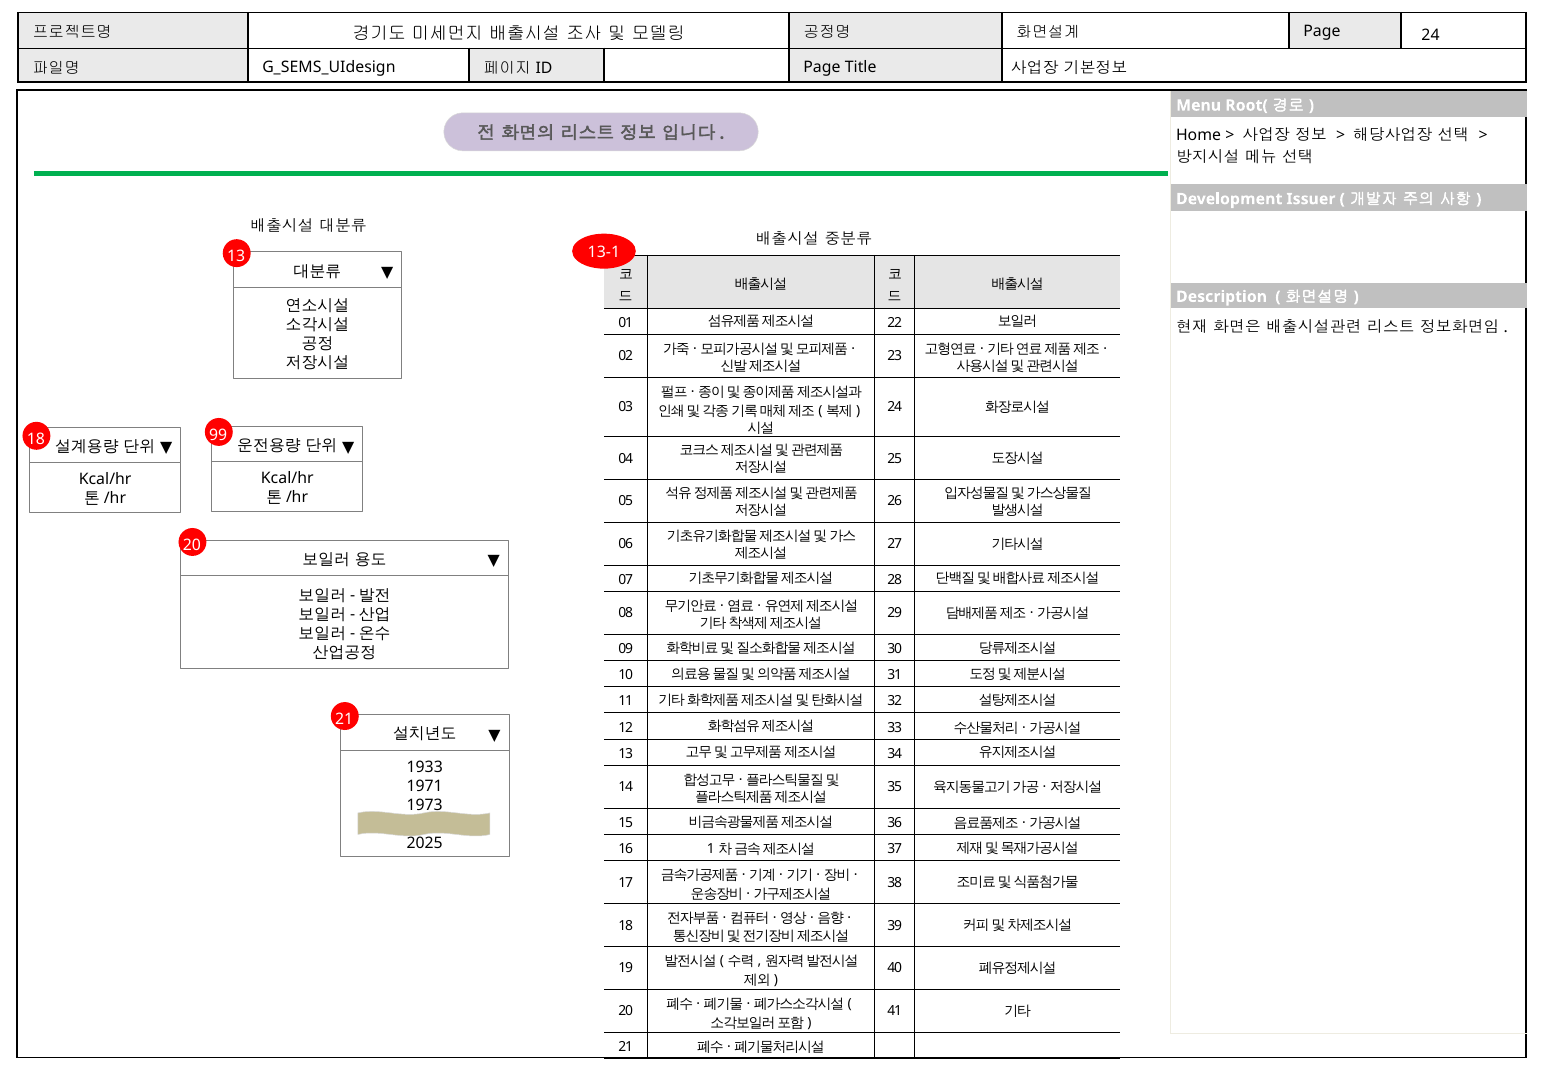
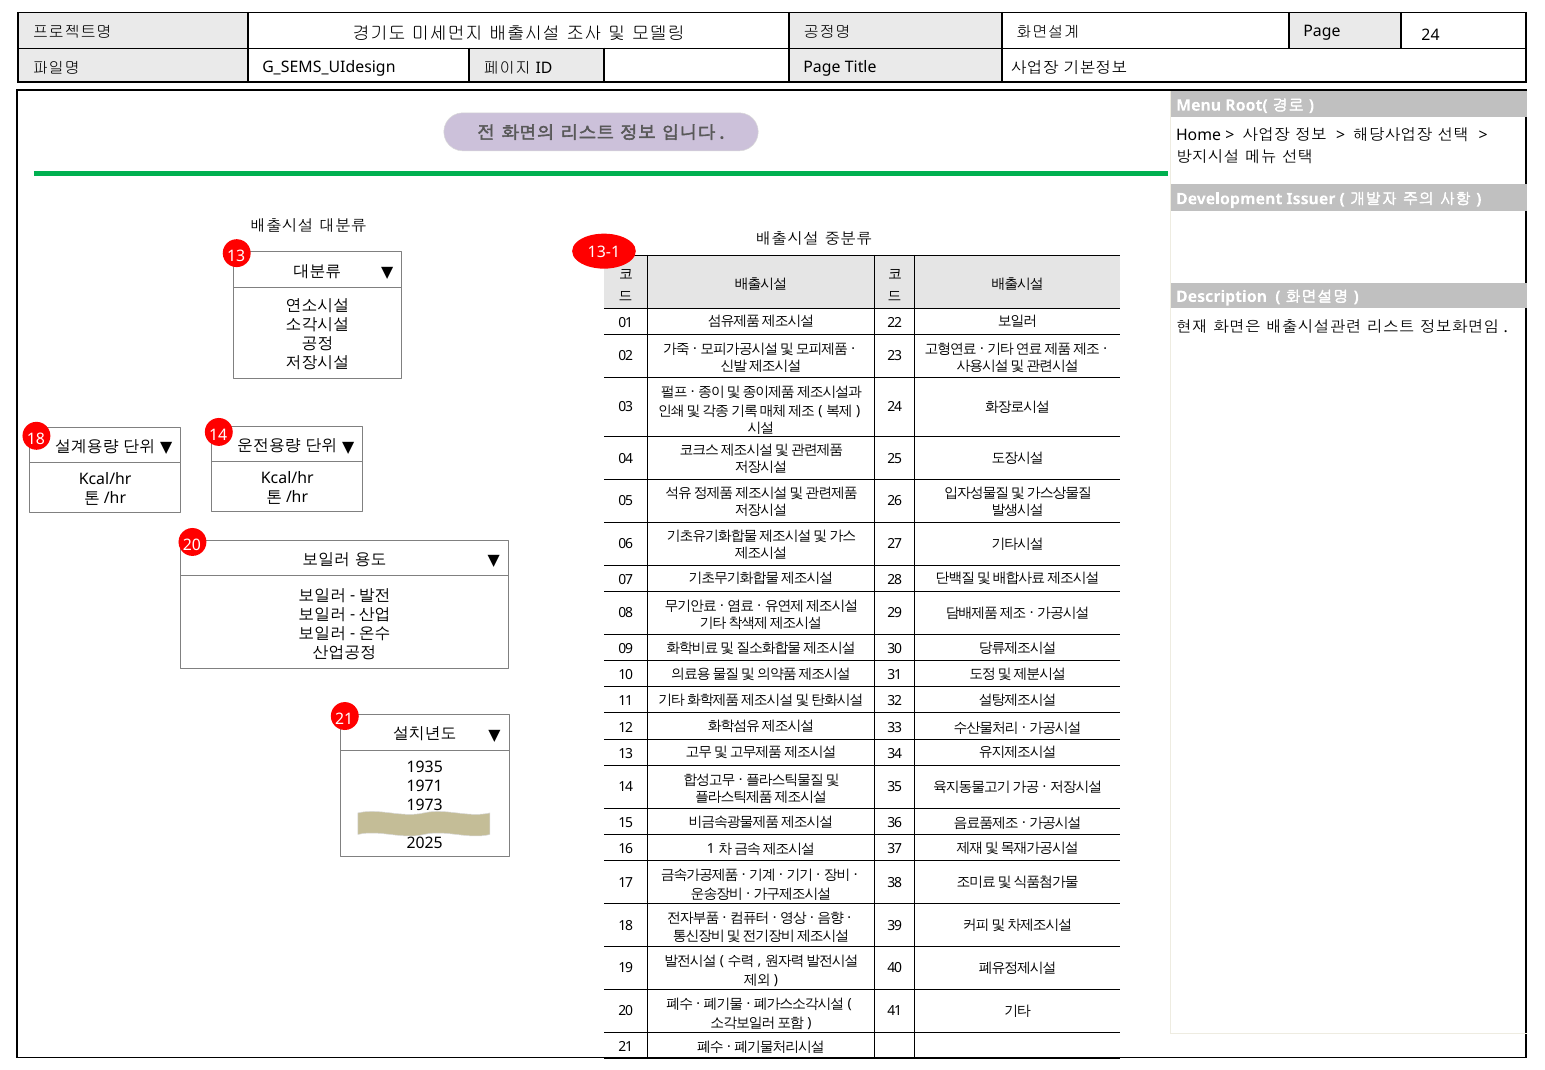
18 99: 99 -> 14
1933: 1933 -> 1935
